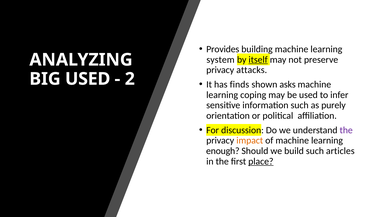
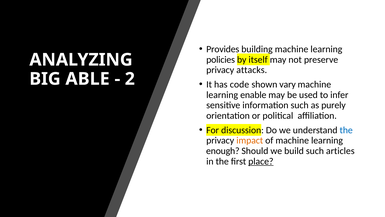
system: system -> policies
itself underline: present -> none
BIG USED: USED -> ABLE
finds: finds -> code
asks: asks -> vary
coping: coping -> enable
the at (346, 130) colour: purple -> blue
